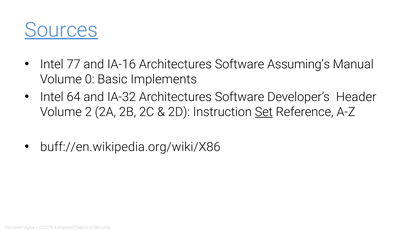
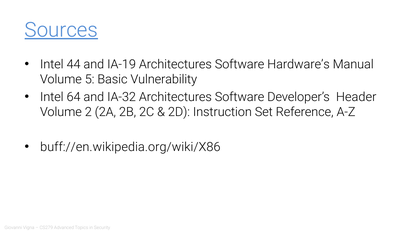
77: 77 -> 44
IA-16: IA-16 -> IA-19
Assuming’s: Assuming’s -> Hardware’s
0: 0 -> 5
Implements: Implements -> Vulnerability
Set underline: present -> none
